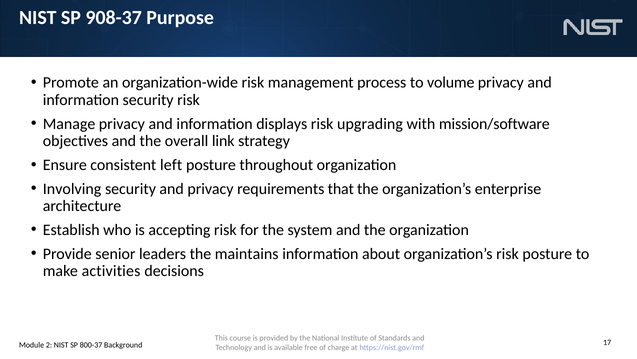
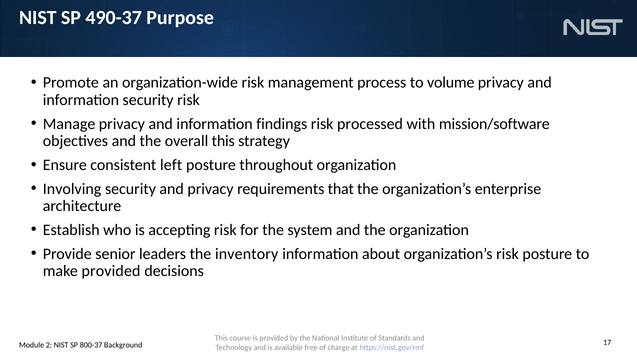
908-37: 908-37 -> 490-37
displays: displays -> findings
upgrading: upgrading -> processed
overall link: link -> this
maintains: maintains -> inventory
make activities: activities -> provided
